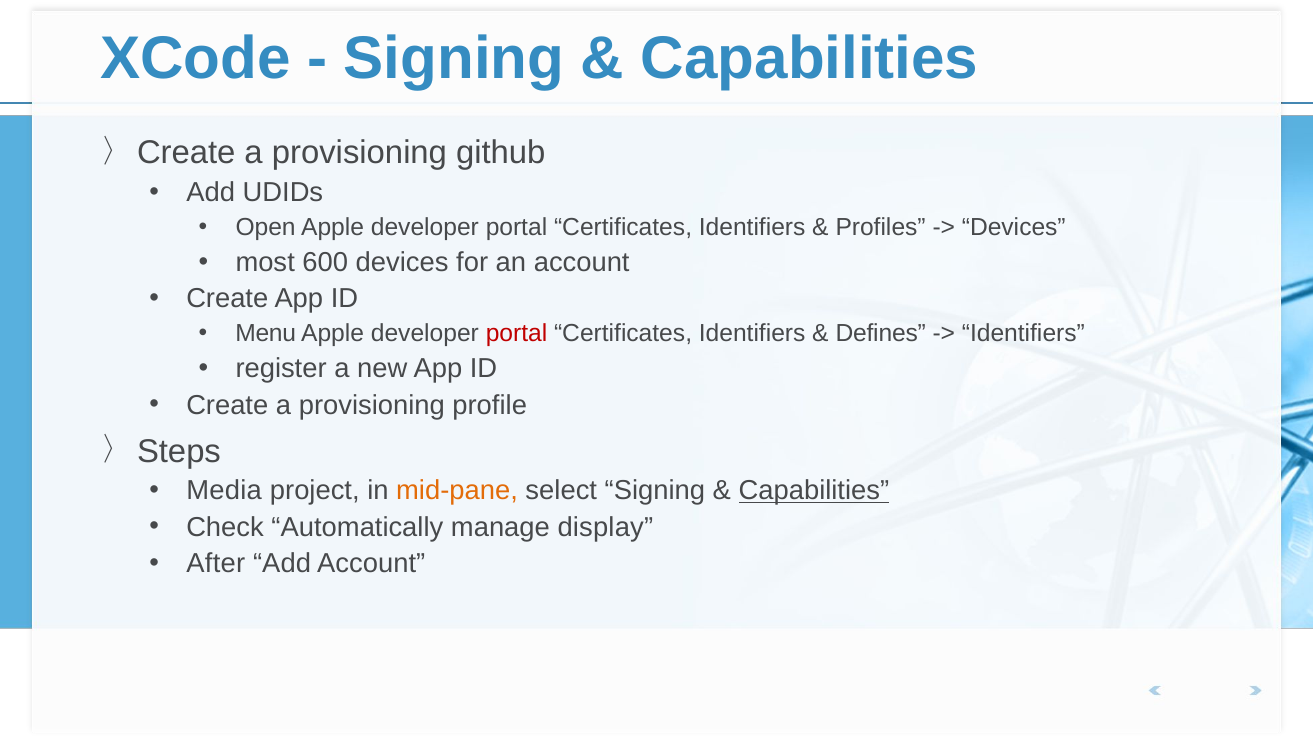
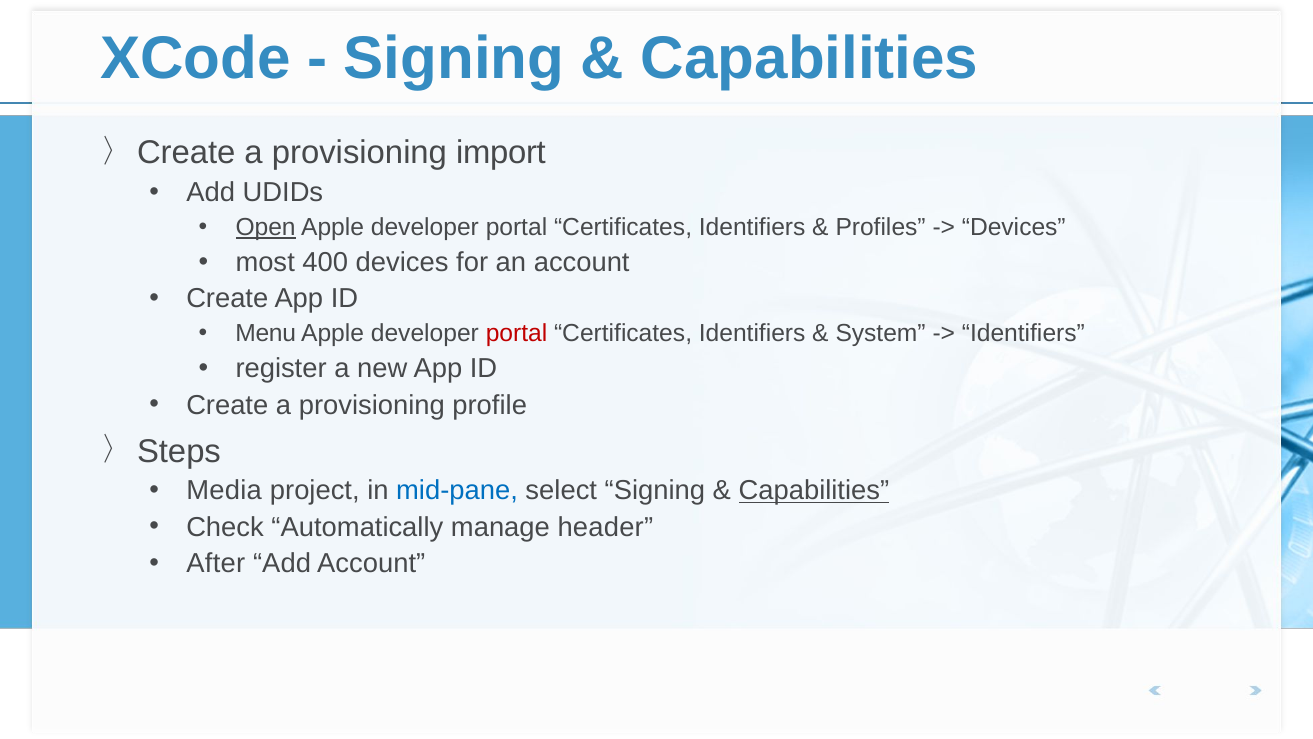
github: github -> import
Open underline: none -> present
600: 600 -> 400
Defines: Defines -> System
mid-pane colour: orange -> blue
display: display -> header
